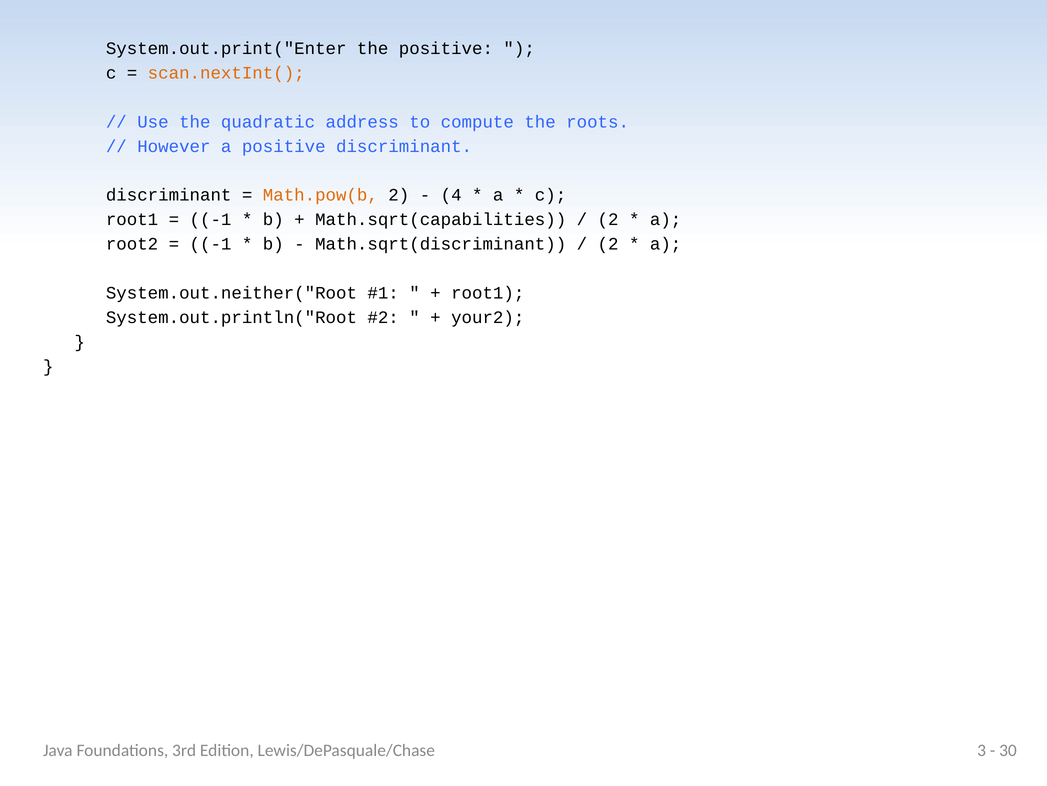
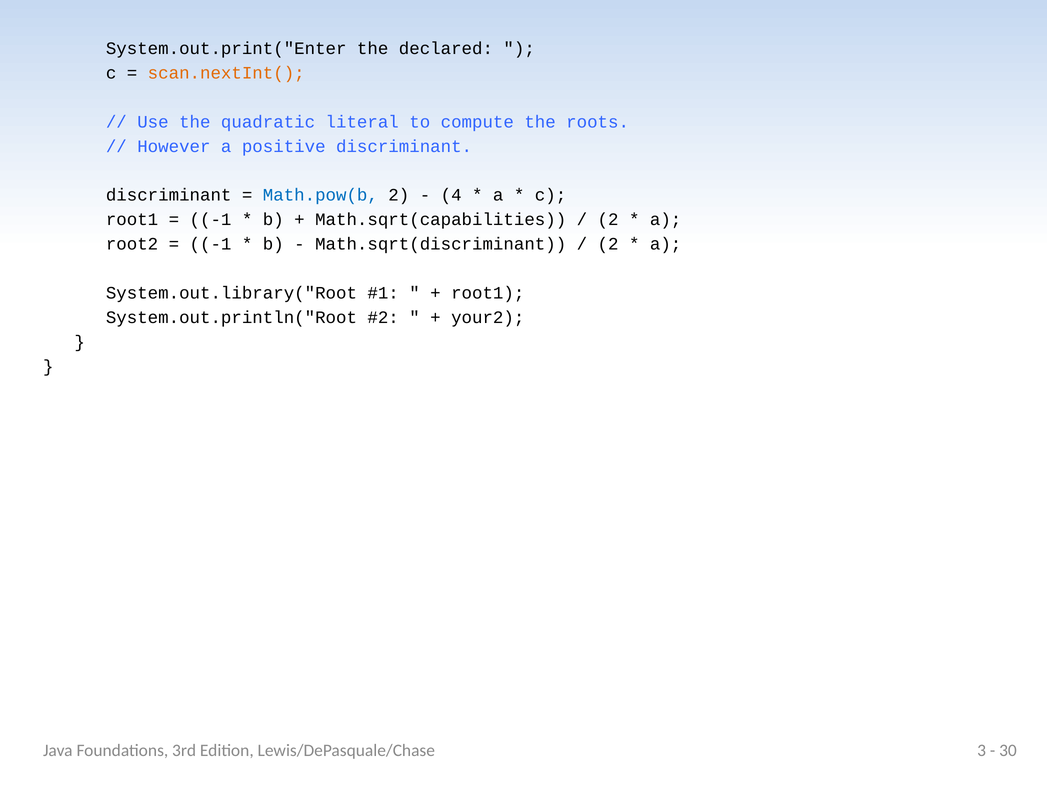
the positive: positive -> declared
address: address -> literal
Math.pow(b colour: orange -> blue
System.out.neither("Root: System.out.neither("Root -> System.out.library("Root
